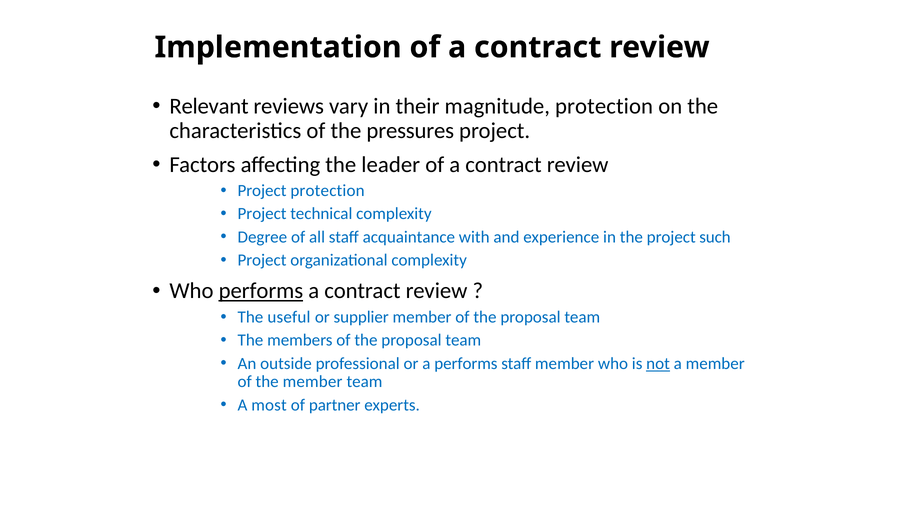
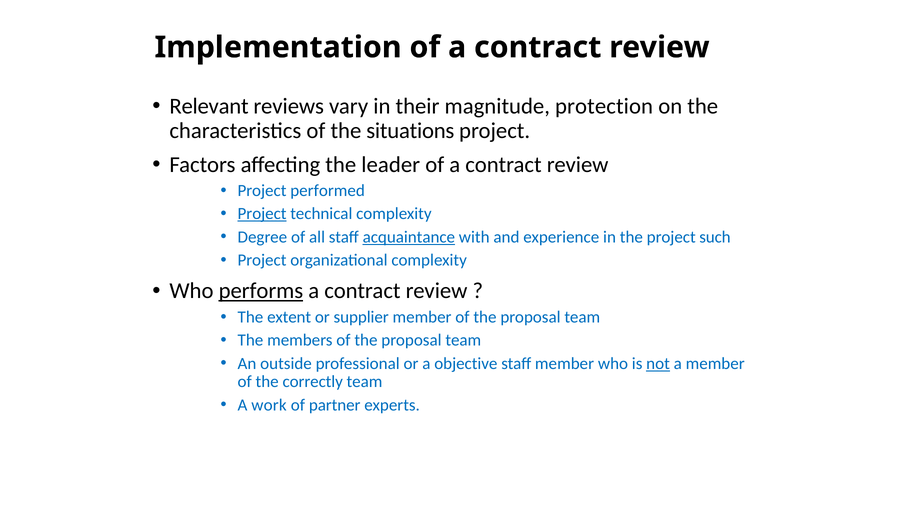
pressures: pressures -> situations
Project protection: protection -> performed
Project at (262, 214) underline: none -> present
acquaintance underline: none -> present
useful: useful -> extent
a performs: performs -> objective
the member: member -> correctly
most: most -> work
